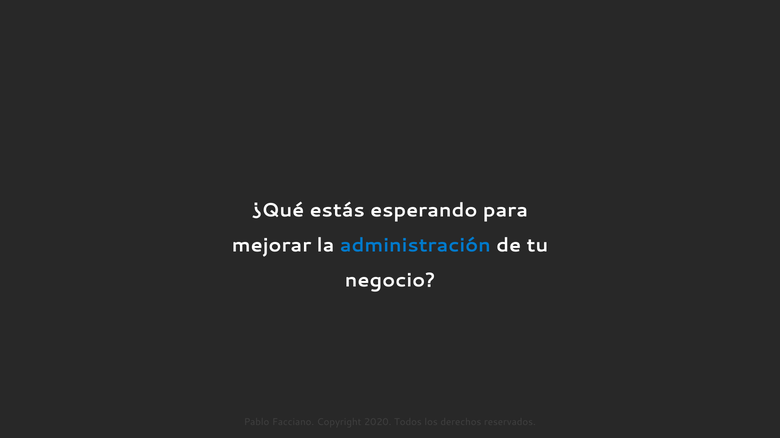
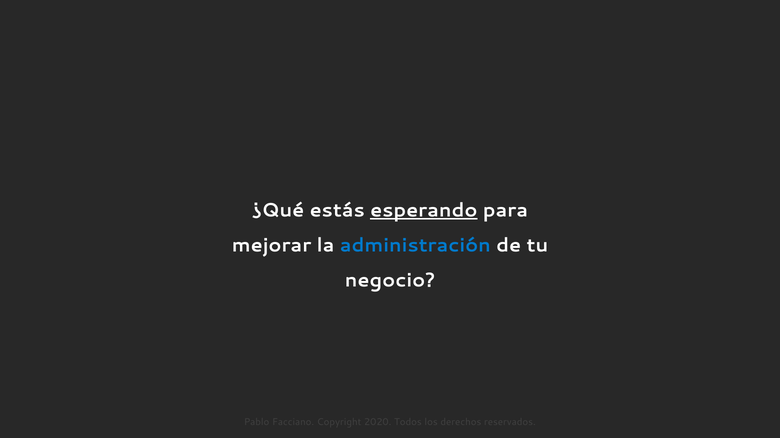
esperando underline: none -> present
